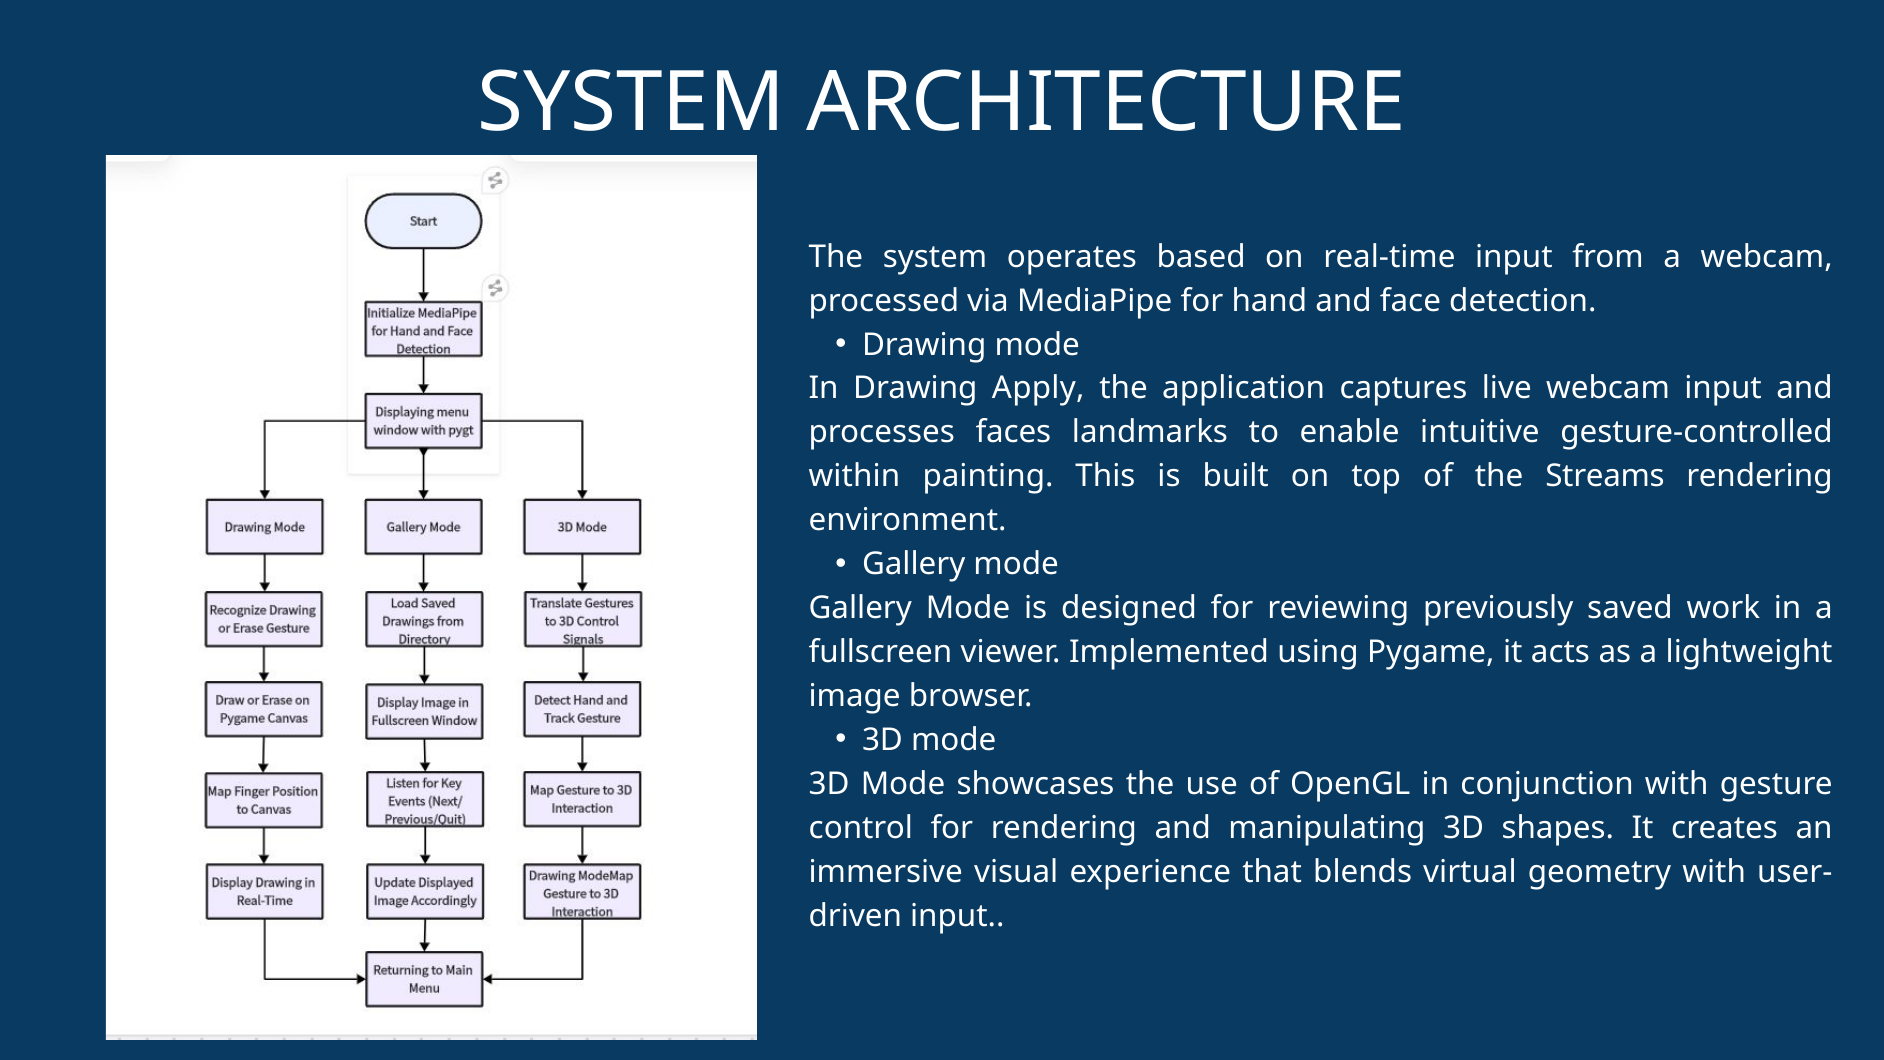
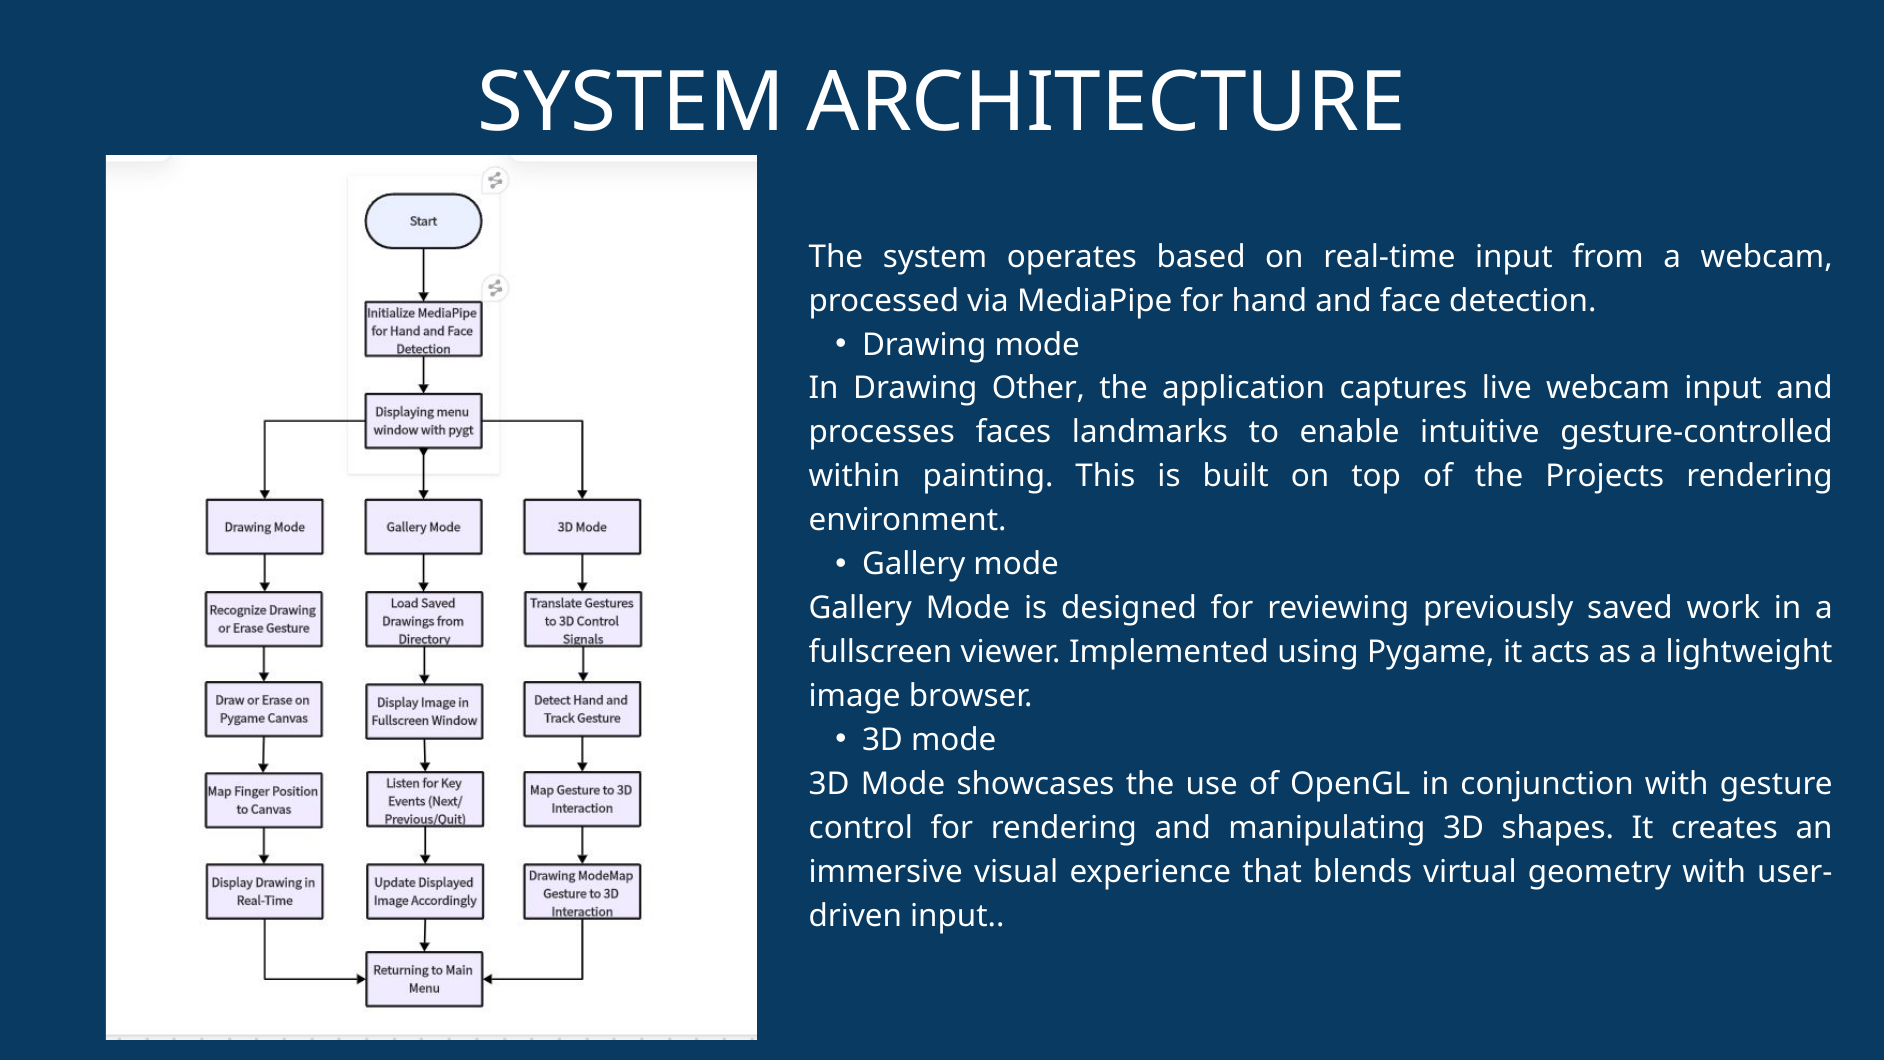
Apply: Apply -> Other
Streams: Streams -> Projects
